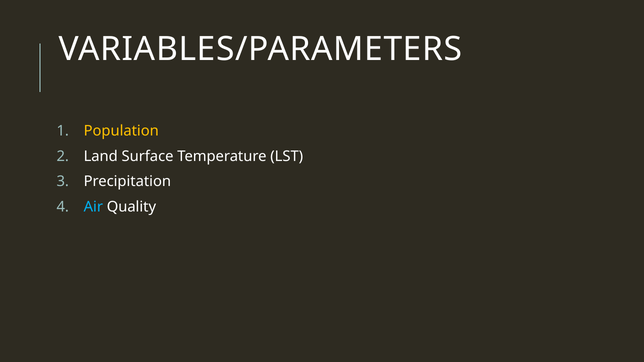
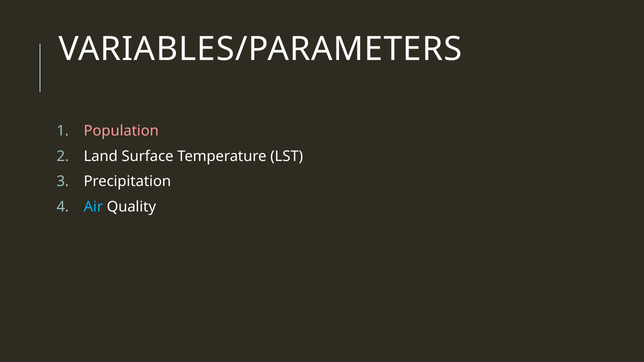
Population colour: yellow -> pink
